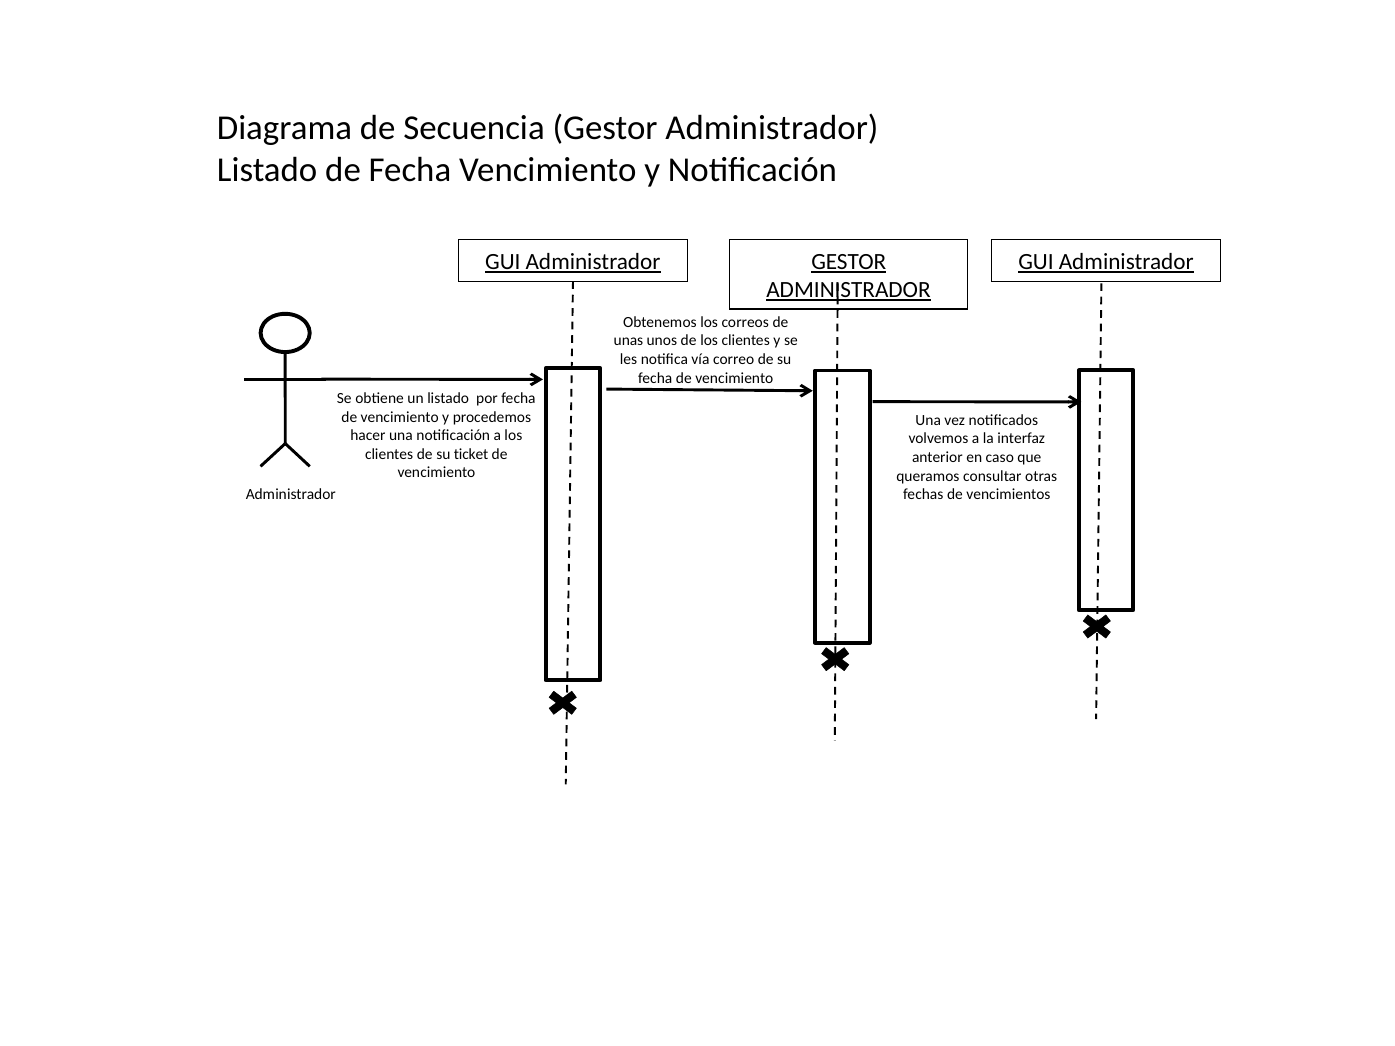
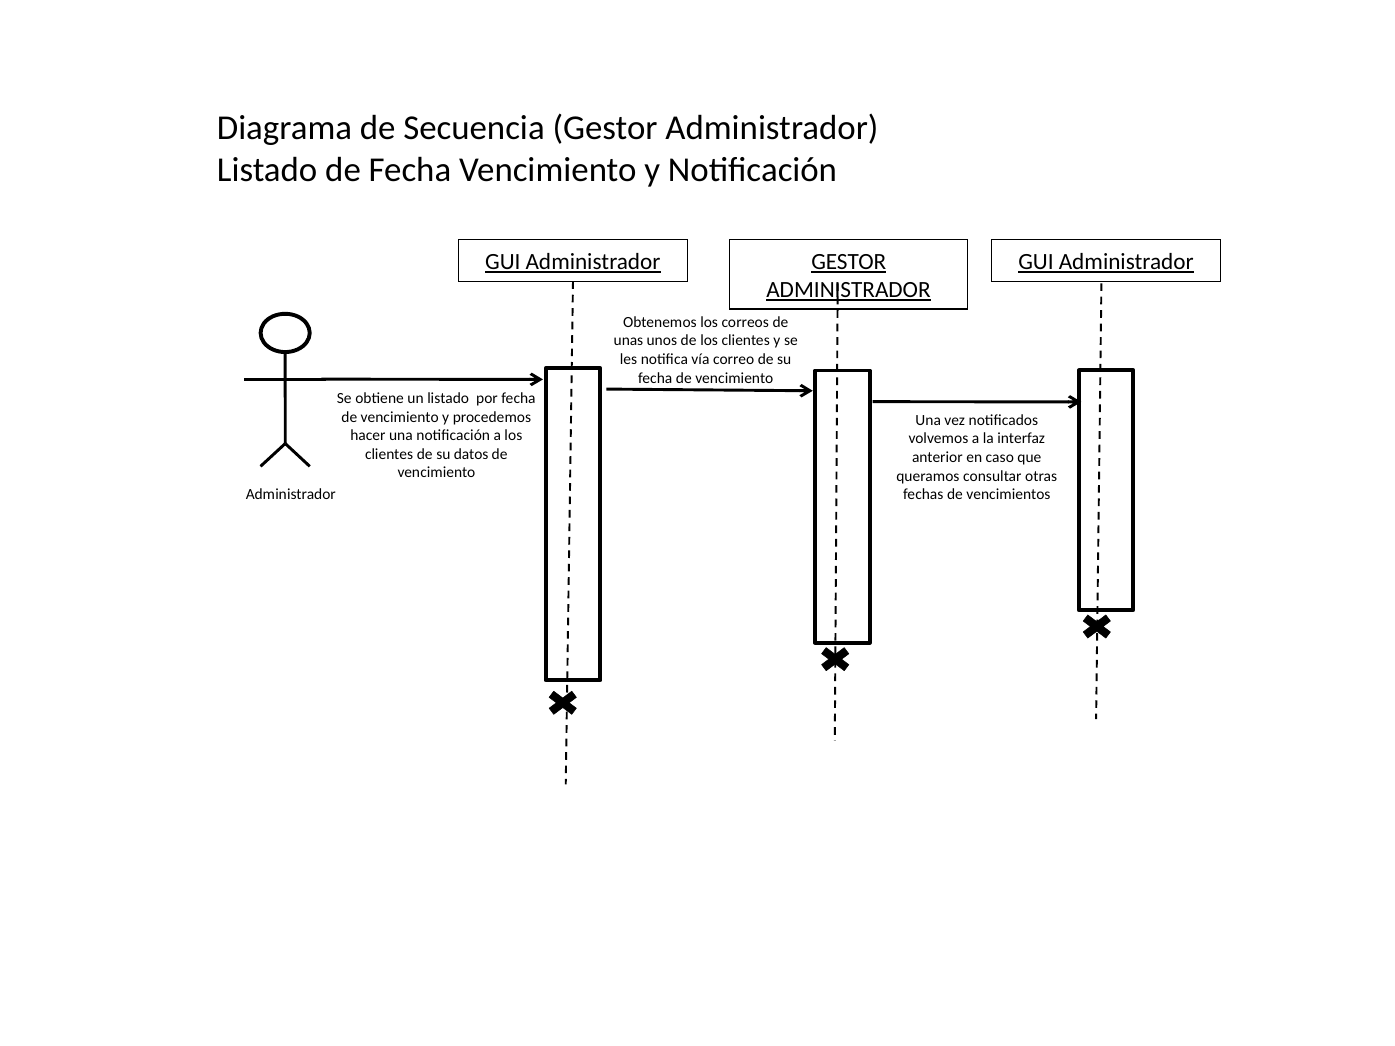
ticket: ticket -> datos
